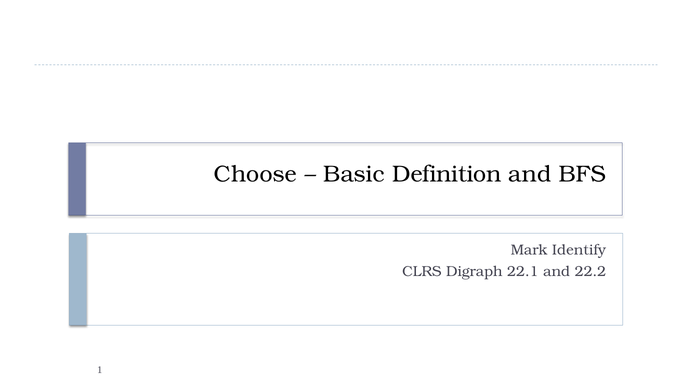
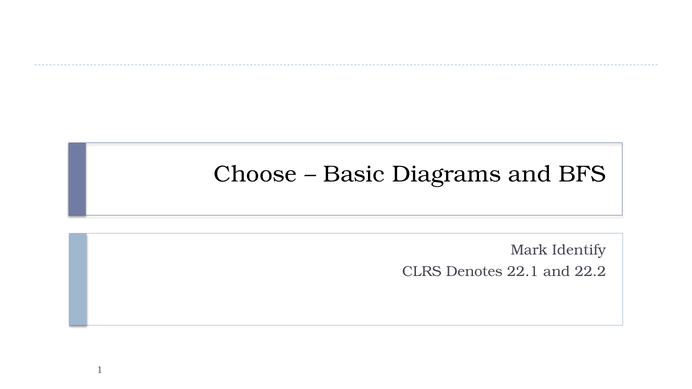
Definition: Definition -> Diagrams
Digraph: Digraph -> Denotes
